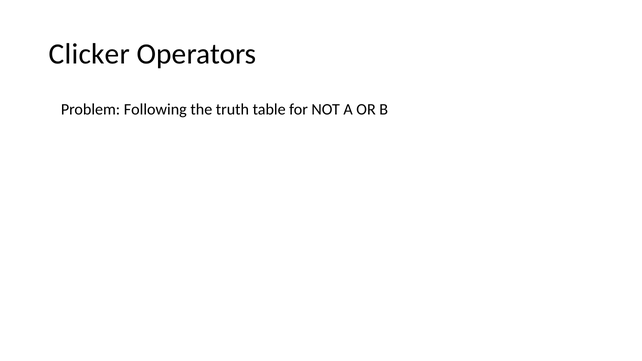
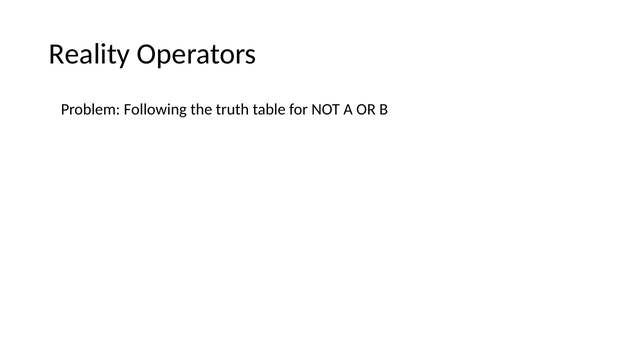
Clicker: Clicker -> Reality
